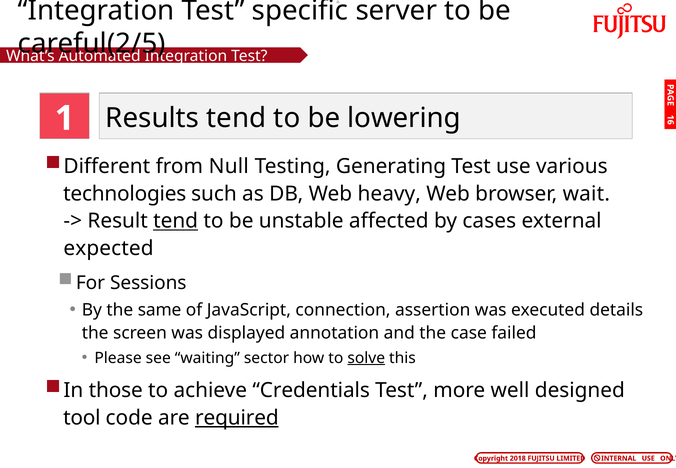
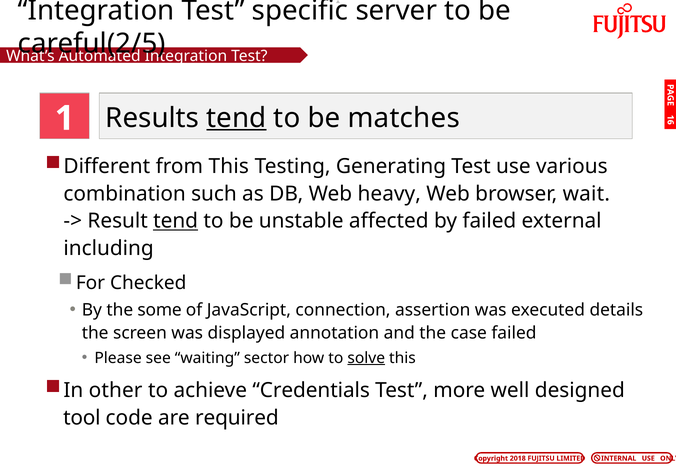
tend at (236, 118) underline: none -> present
lowering: lowering -> matches
from Null: Null -> This
technologies: technologies -> combination
by cases: cases -> failed
expected: expected -> including
Sessions: Sessions -> Checked
same: same -> some
those: those -> other
required underline: present -> none
